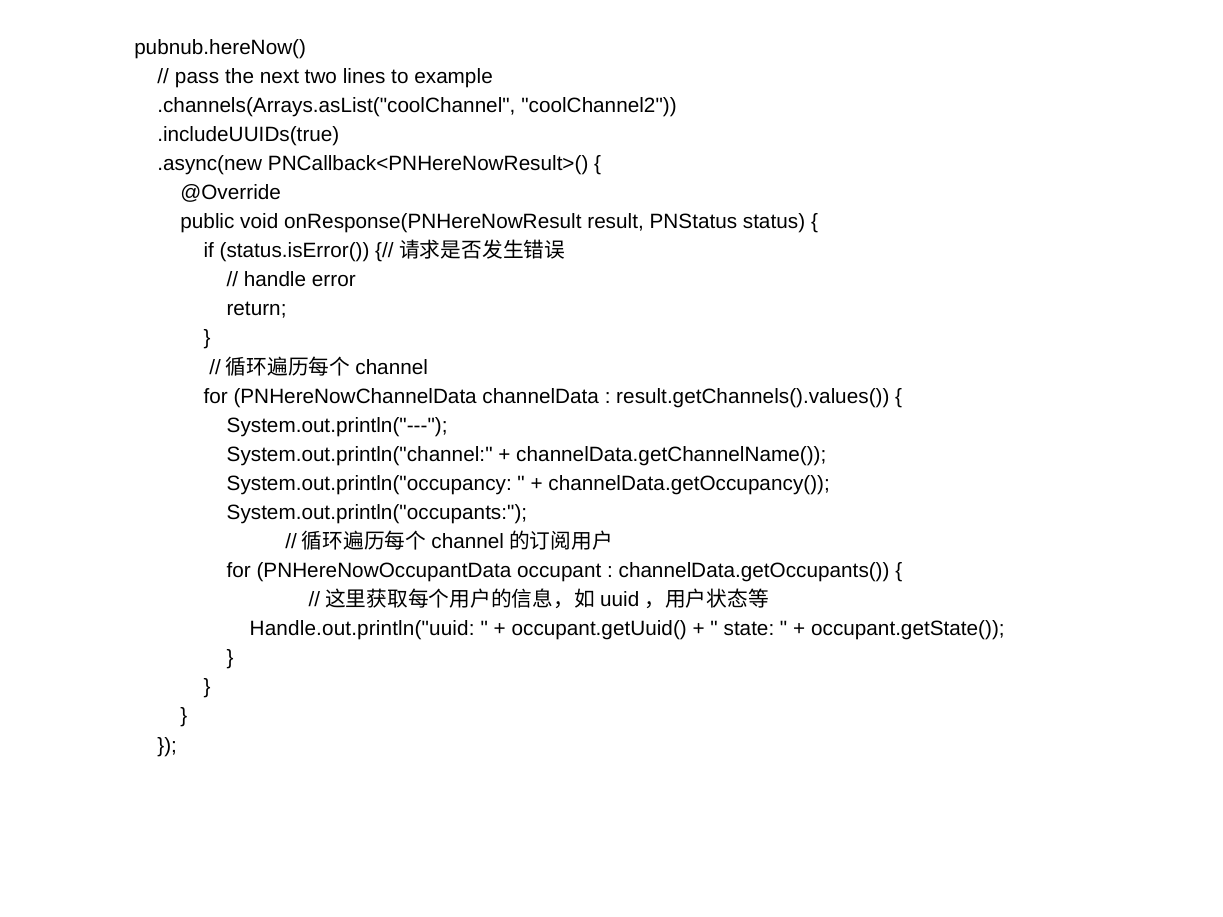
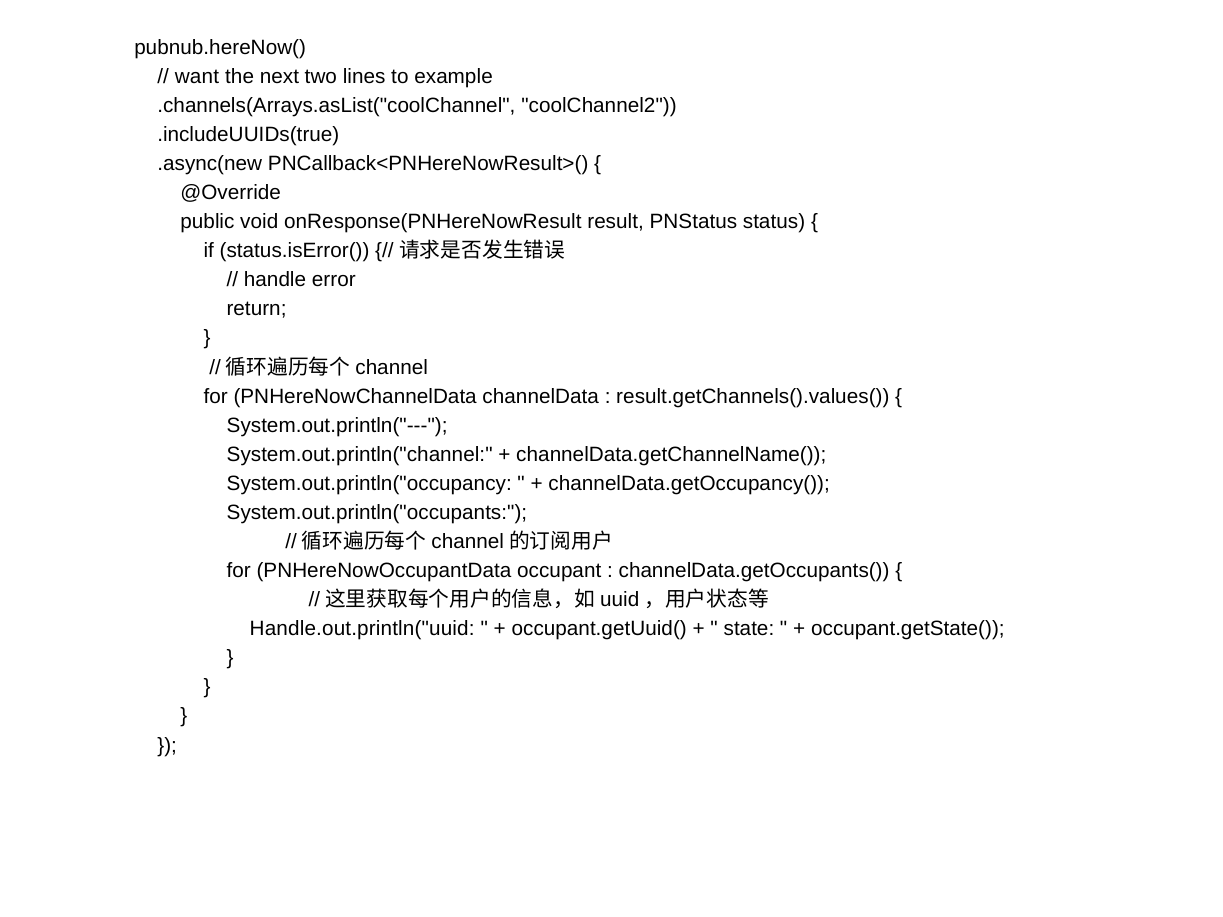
pass: pass -> want
